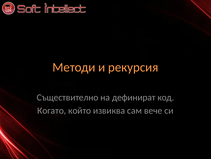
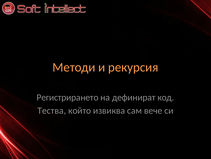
Съществително: Съществително -> Регистрирането
Когато: Когато -> Тества
